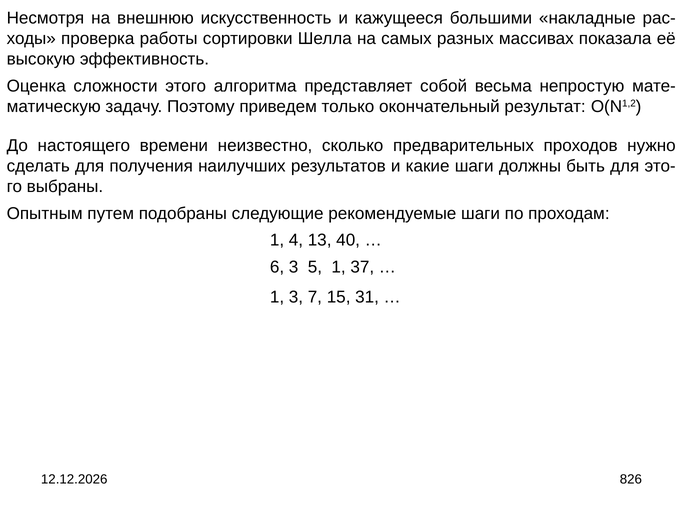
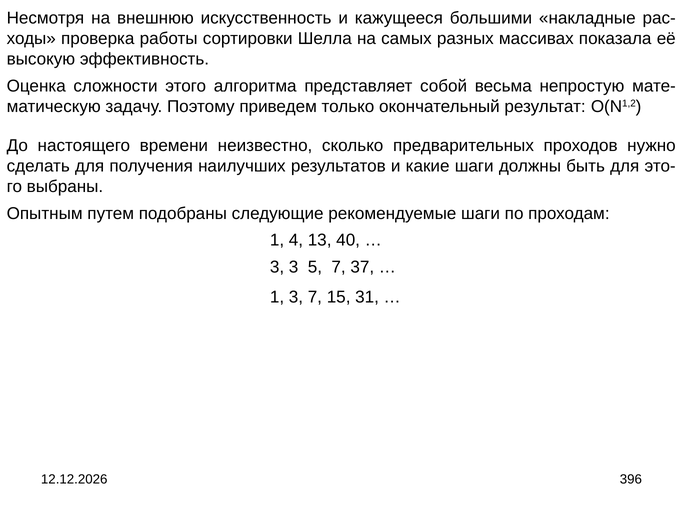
6 at (277, 267): 6 -> 3
5 1: 1 -> 7
826: 826 -> 396
